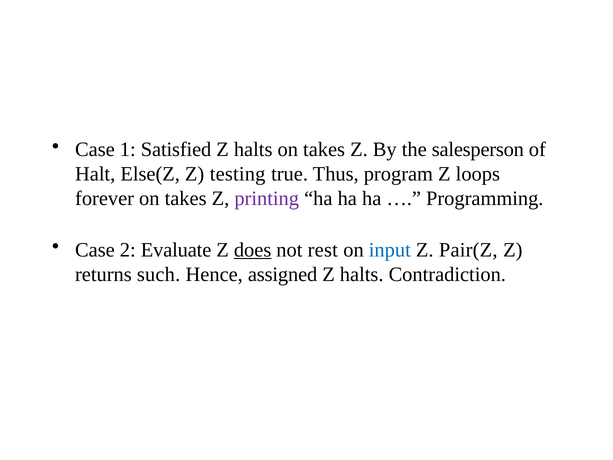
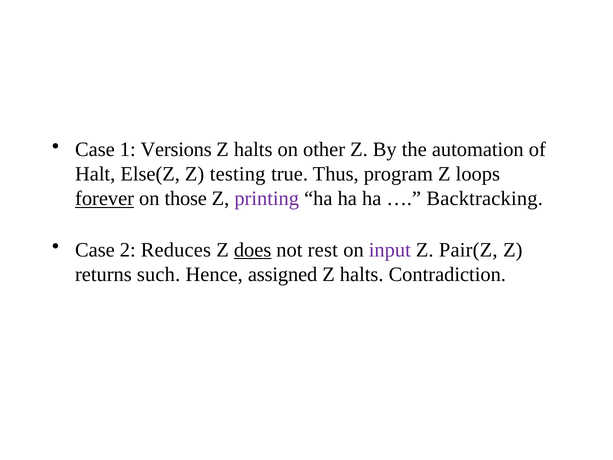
Satisfied: Satisfied -> Versions
halts on takes: takes -> other
salesperson: salesperson -> automation
forever underline: none -> present
takes at (186, 199): takes -> those
Programming: Programming -> Backtracking
Evaluate: Evaluate -> Reduces
input colour: blue -> purple
